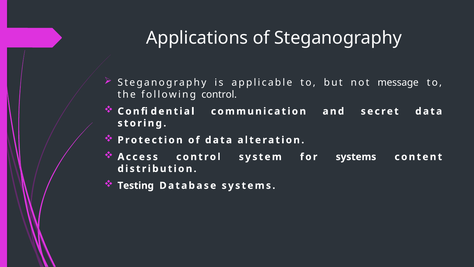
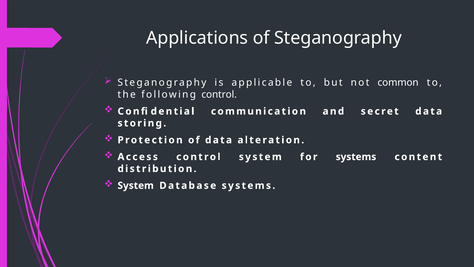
message: message -> common
Testing at (136, 185): Testing -> System
